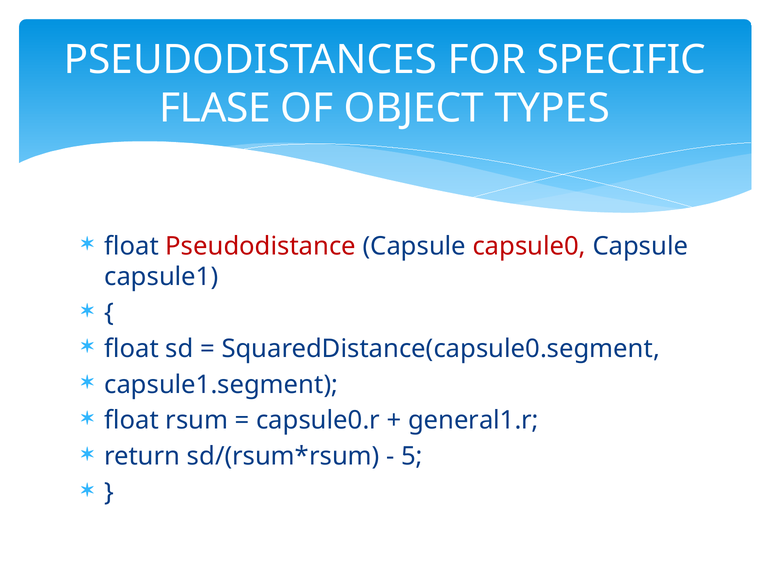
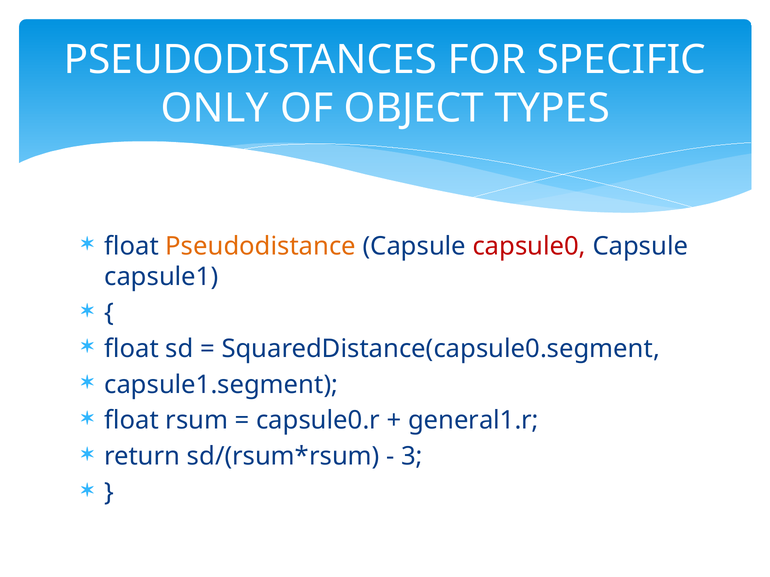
FLASE: FLASE -> ONLY
Pseudodistance colour: red -> orange
5: 5 -> 3
